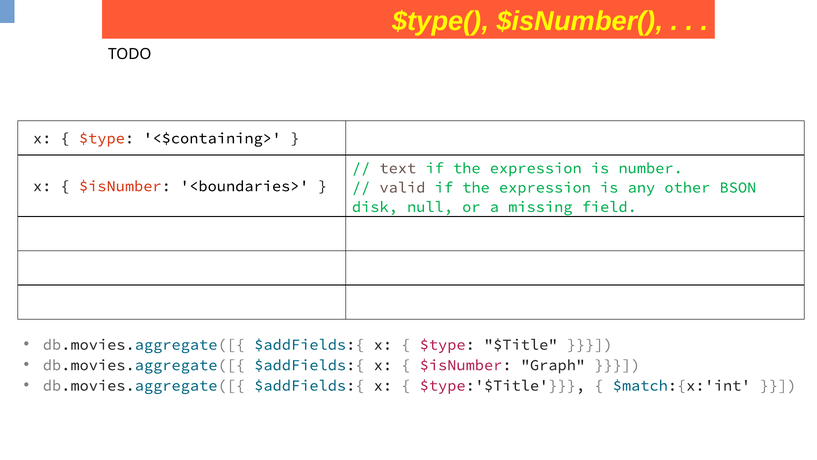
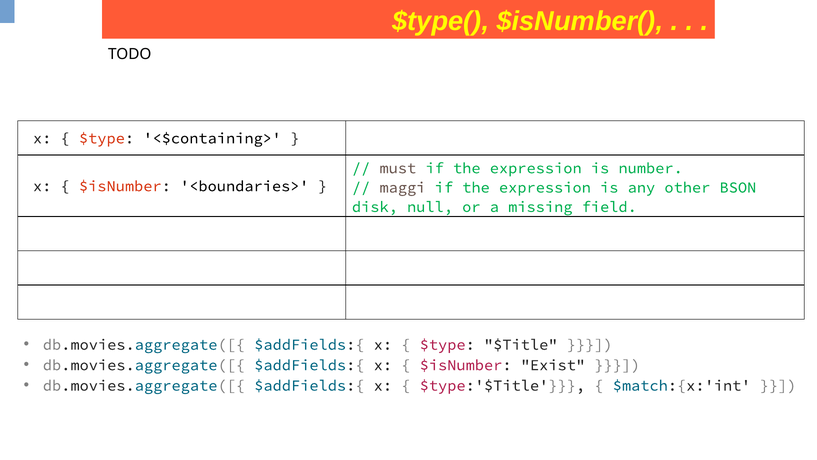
text: text -> must
valid: valid -> maggi
Graph: Graph -> Exist
